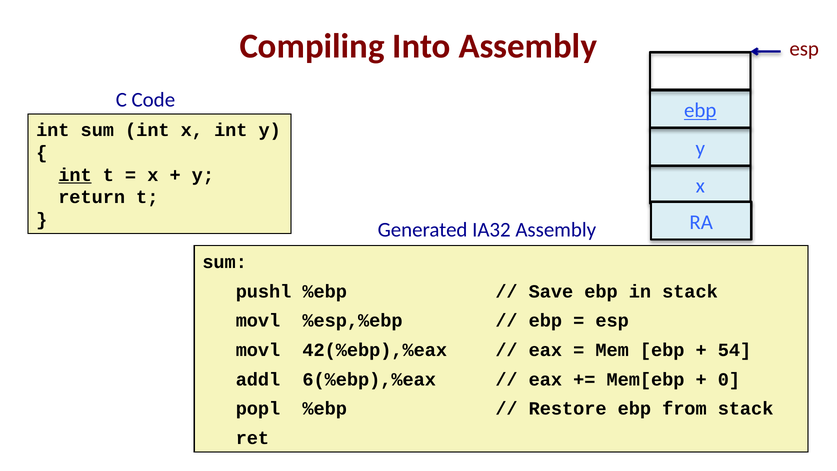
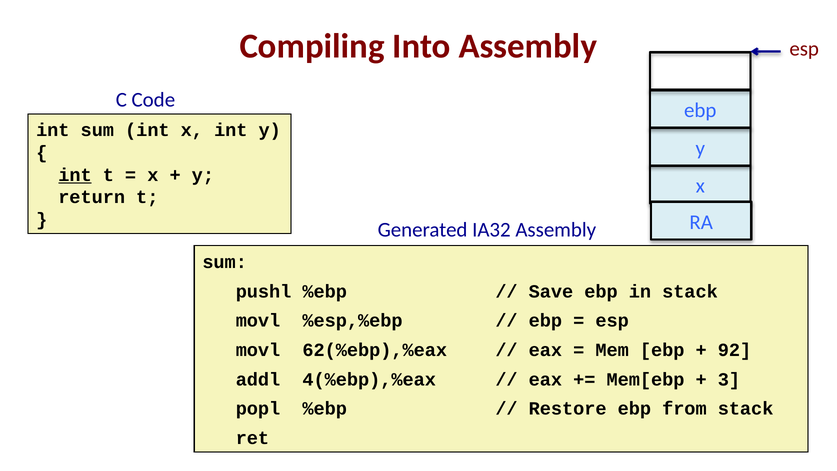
ebp at (700, 110) underline: present -> none
42(%ebp),%eax: 42(%ebp),%eax -> 62(%ebp),%eax
54: 54 -> 92
6(%ebp),%eax: 6(%ebp),%eax -> 4(%ebp),%eax
0: 0 -> 3
